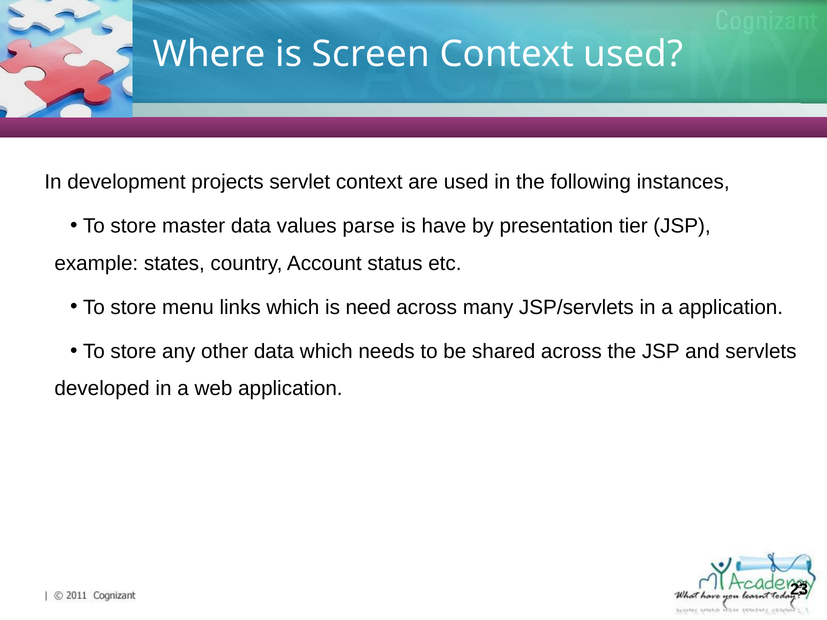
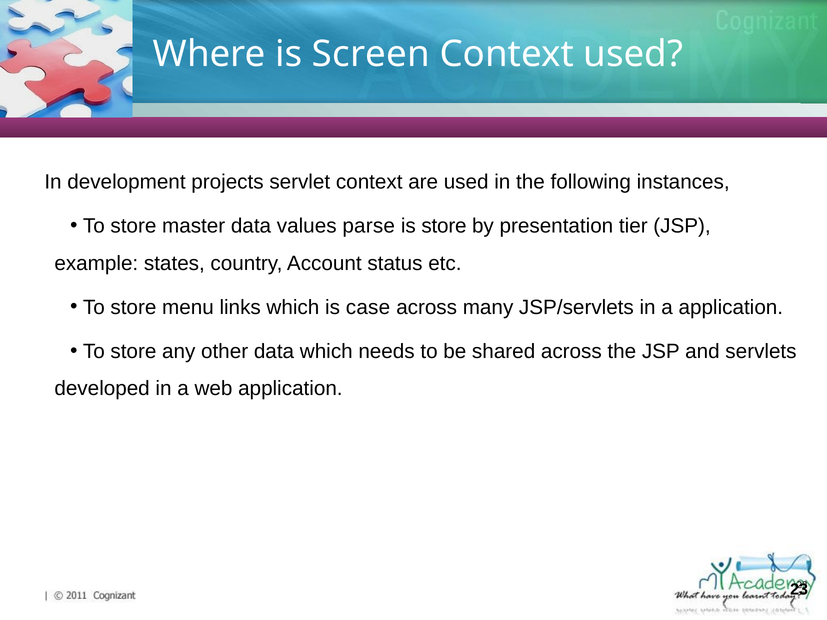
is have: have -> store
need: need -> case
